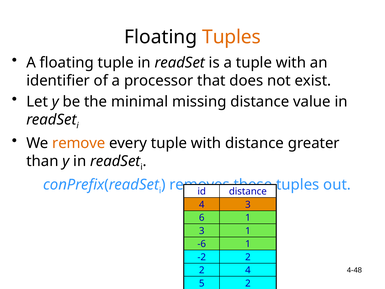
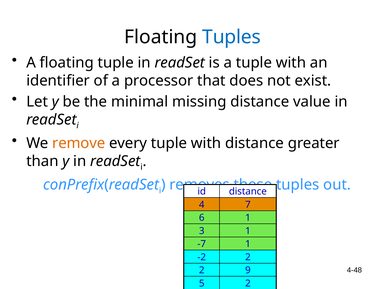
Tuples at (232, 37) colour: orange -> blue
4 3: 3 -> 7
-6: -6 -> -7
2 4: 4 -> 9
